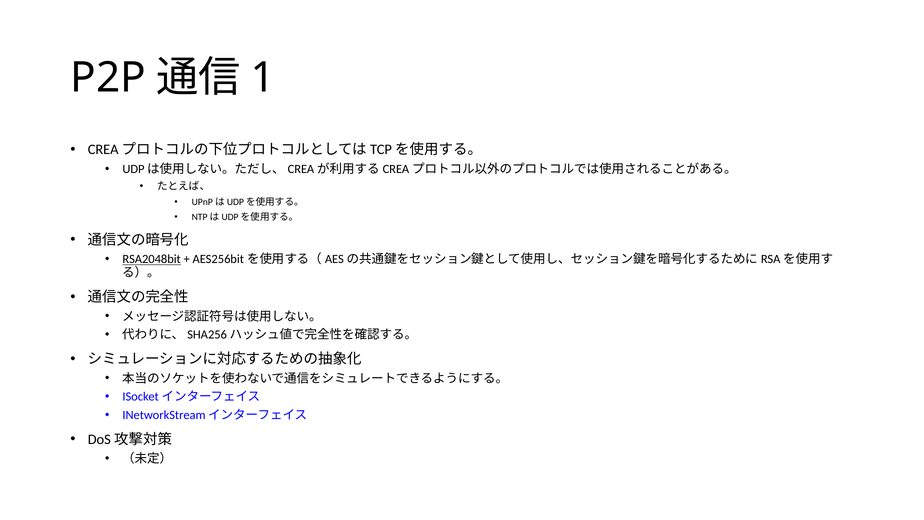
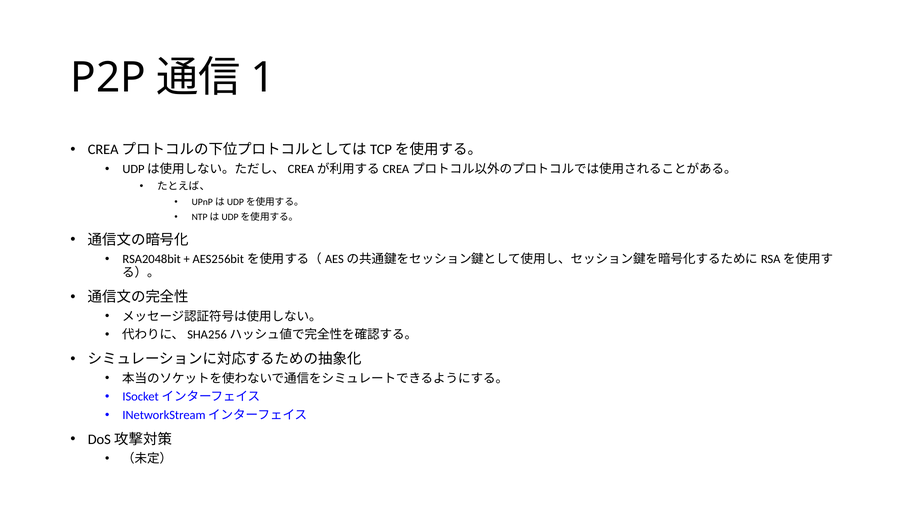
RSA2048bit underline: present -> none
